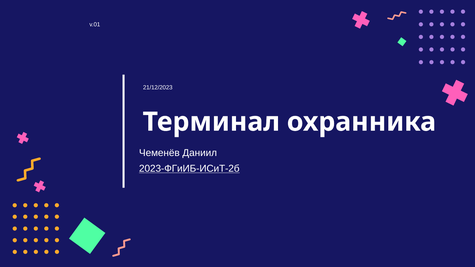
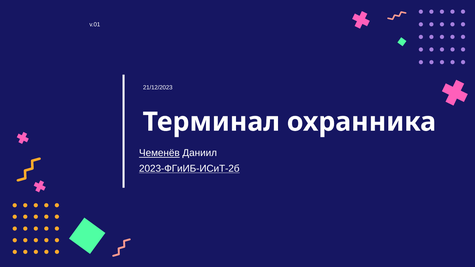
Чеменёв underline: none -> present
